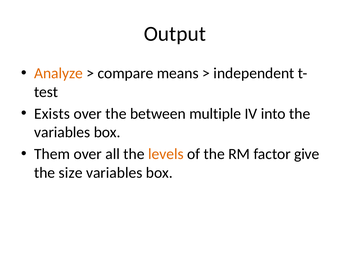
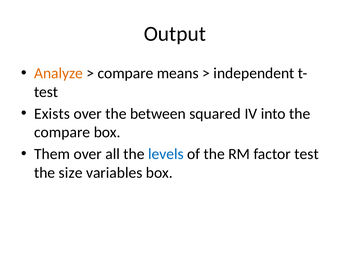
multiple: multiple -> squared
variables at (62, 133): variables -> compare
levels colour: orange -> blue
factor give: give -> test
